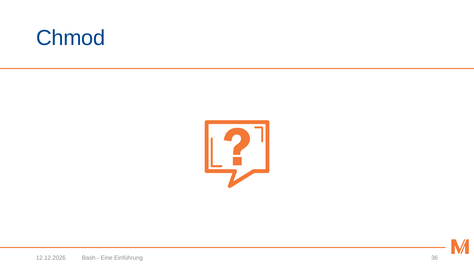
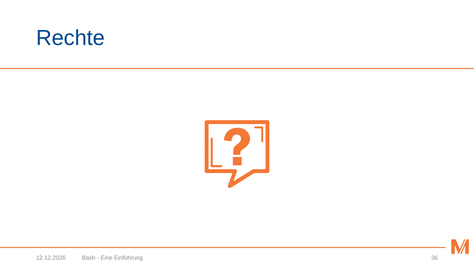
Chmod: Chmod -> Rechte
